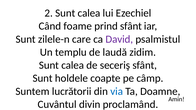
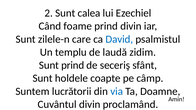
prind sfânt: sfânt -> divin
David colour: purple -> blue
calea at (73, 65): calea -> prind
